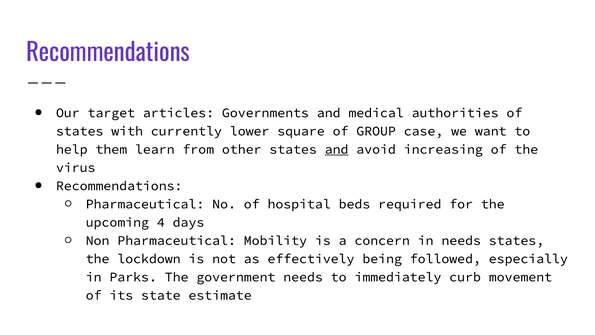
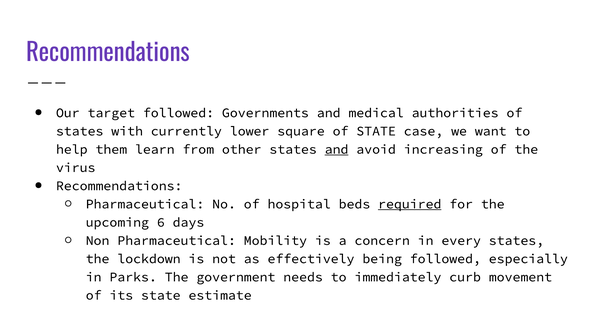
target articles: articles -> followed
of GROUP: GROUP -> STATE
required underline: none -> present
4: 4 -> 6
in needs: needs -> every
